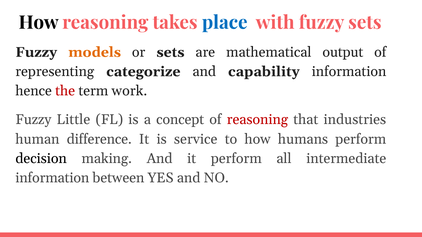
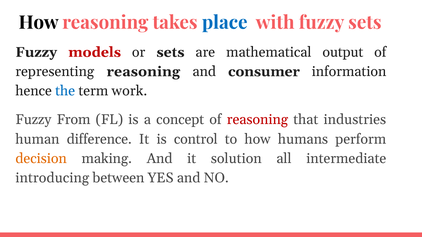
models colour: orange -> red
representing categorize: categorize -> reasoning
capability: capability -> consumer
the colour: red -> blue
Little: Little -> From
service: service -> control
decision colour: black -> orange
it perform: perform -> solution
information at (52, 178): information -> introducing
